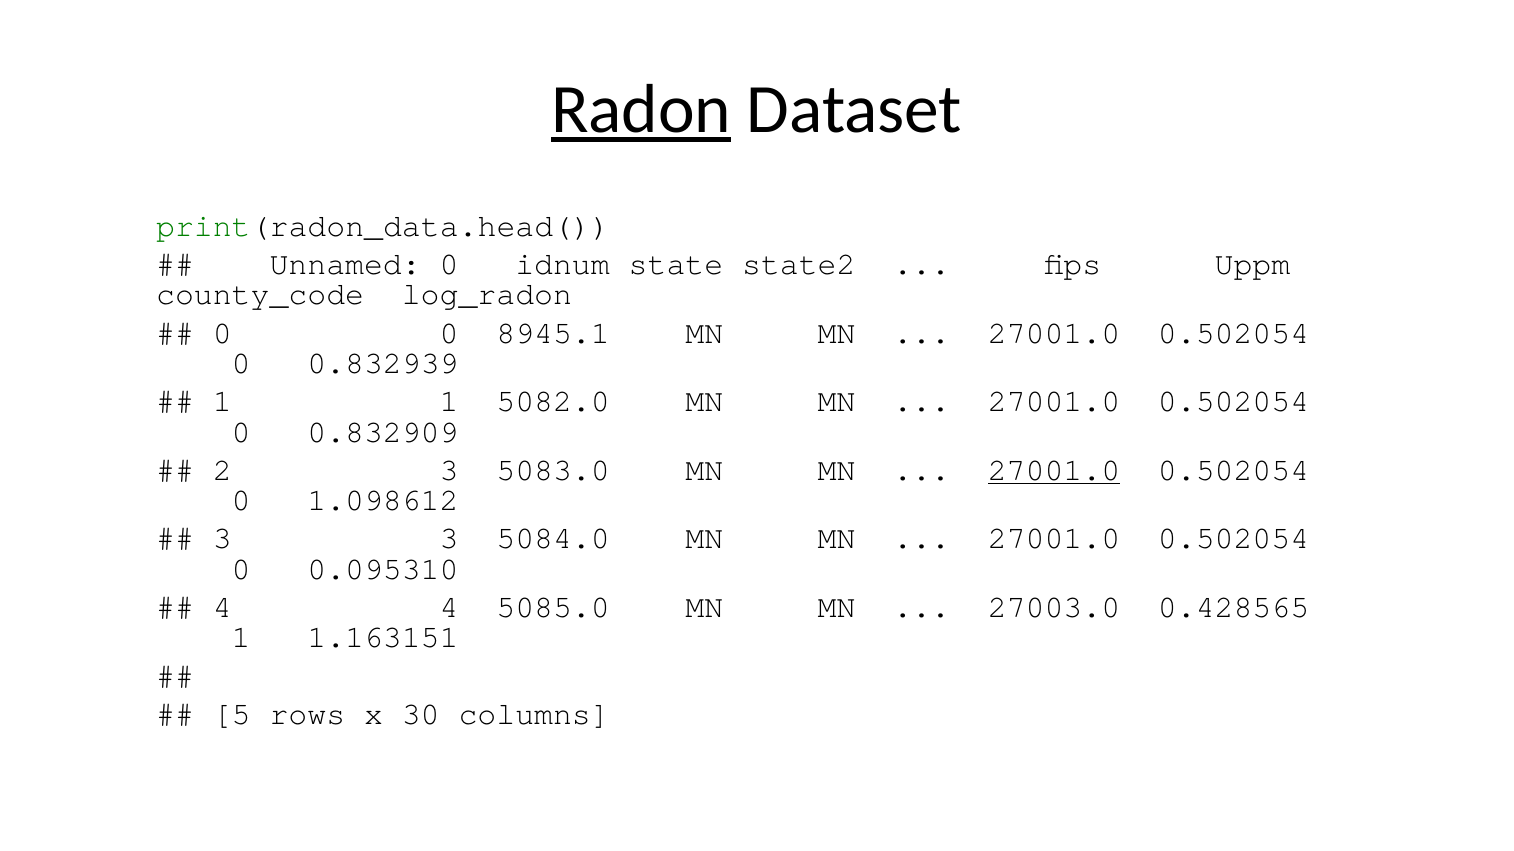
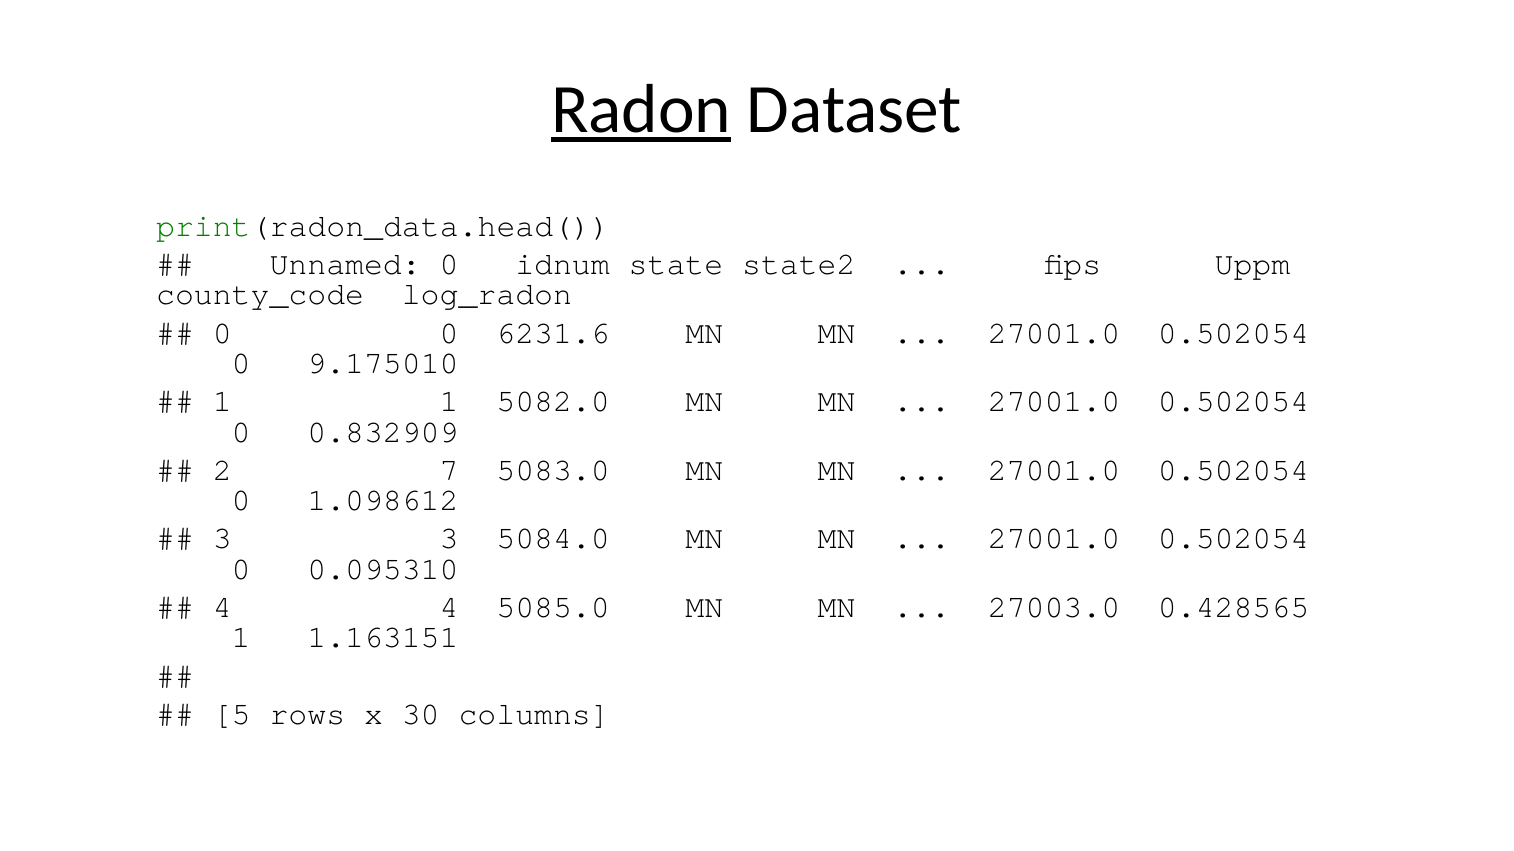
8945.1: 8945.1 -> 6231.6
0.832939: 0.832939 -> 9.175010
2 3: 3 -> 7
27001.0 at (1054, 470) underline: present -> none
